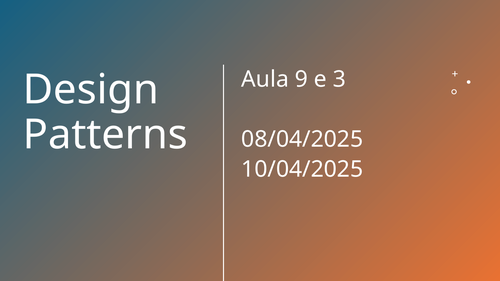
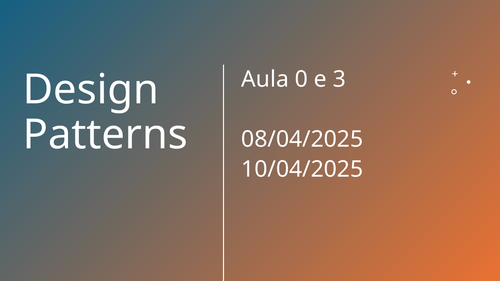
9: 9 -> 0
